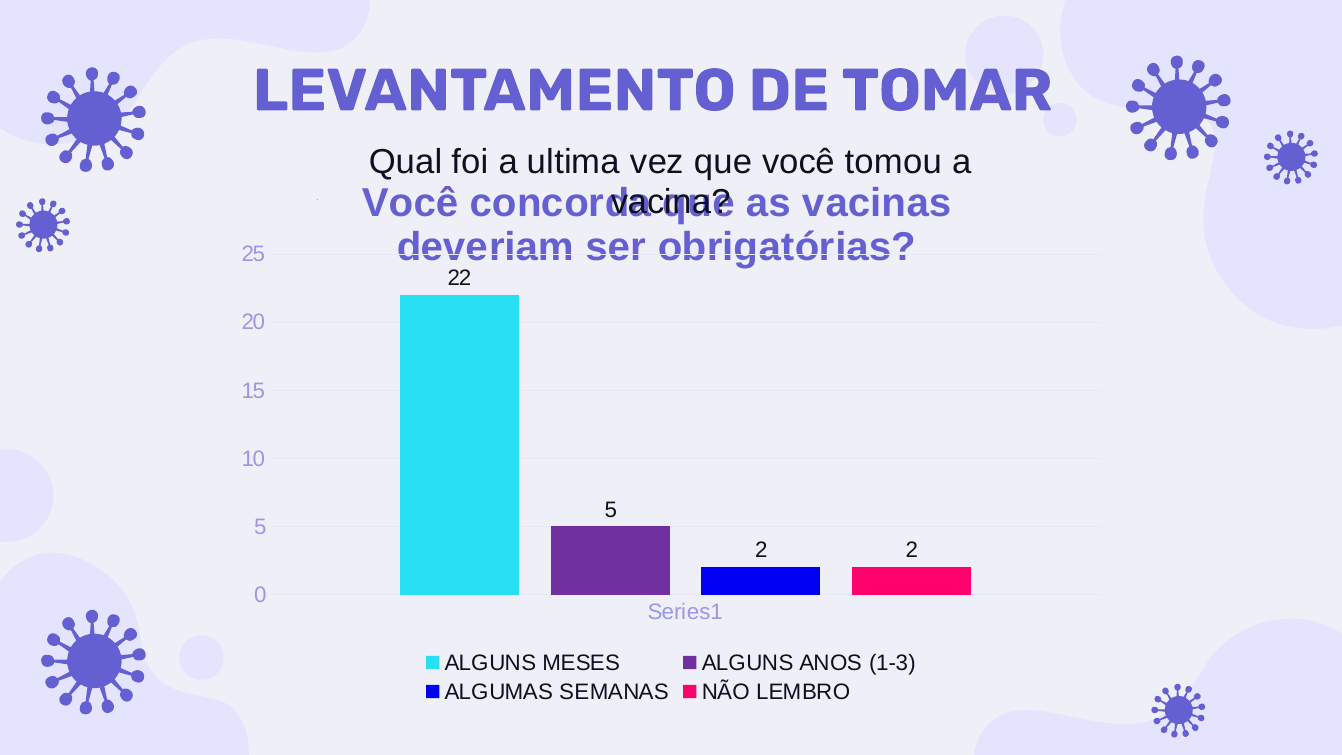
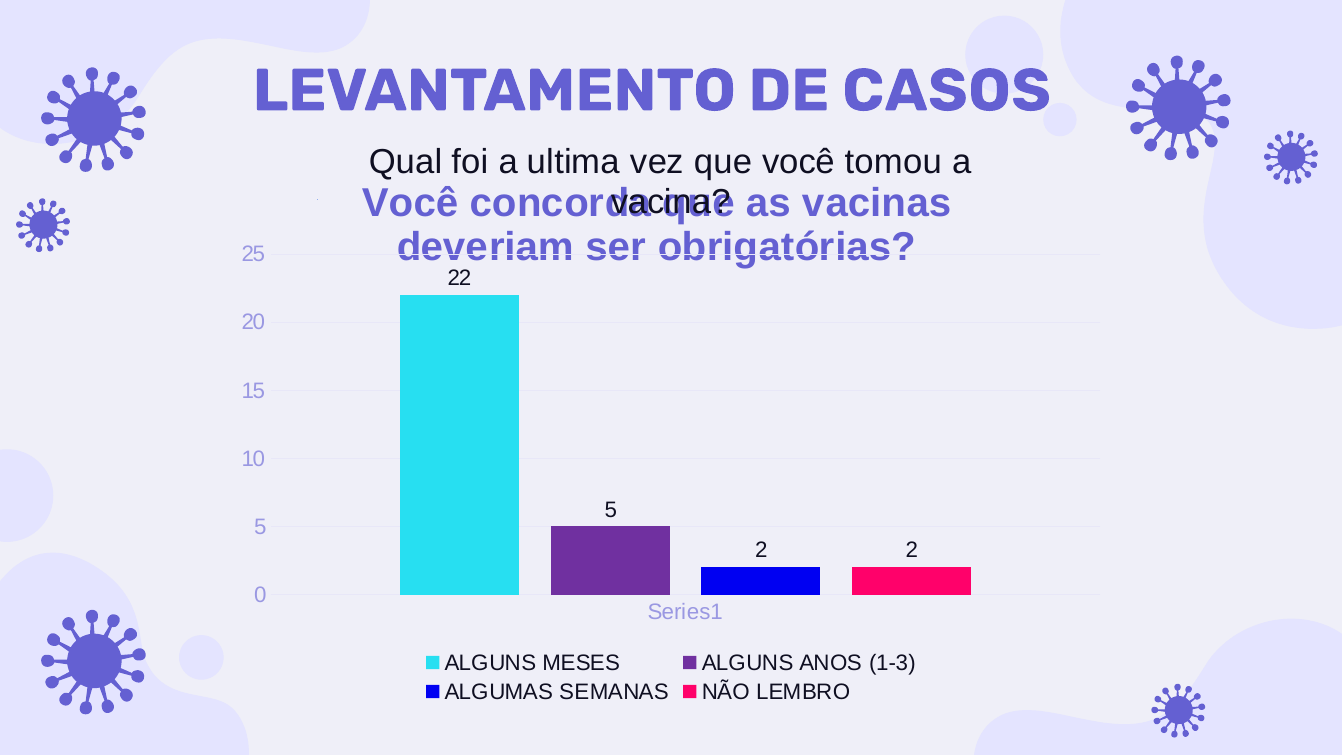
TOMAR: TOMAR -> CASOS
